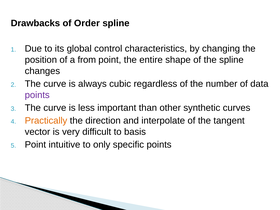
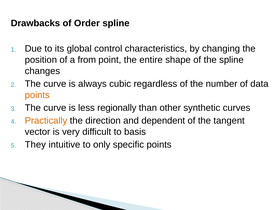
points at (37, 95) colour: purple -> orange
important: important -> regionally
interpolate: interpolate -> dependent
Point at (35, 145): Point -> They
